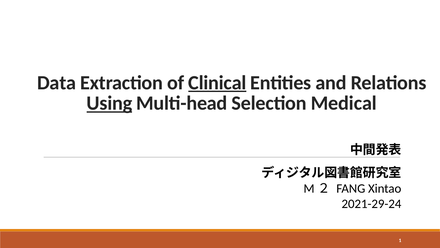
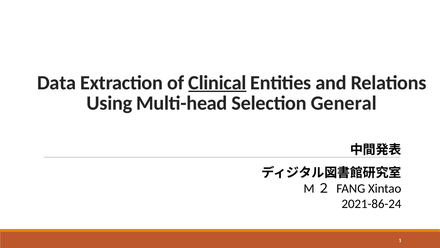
Using underline: present -> none
Medical: Medical -> General
2021-29-24: 2021-29-24 -> 2021-86-24
